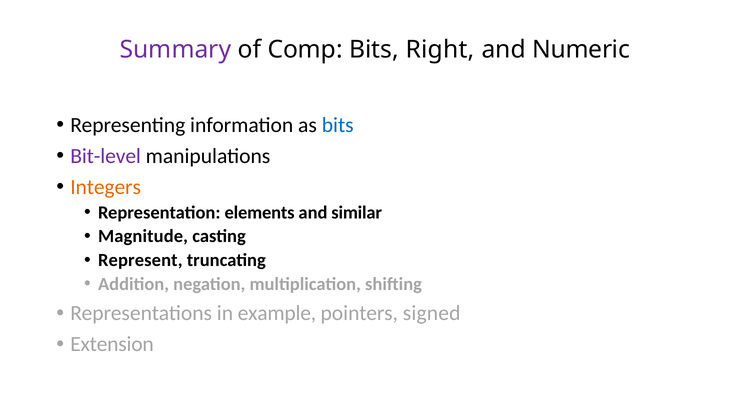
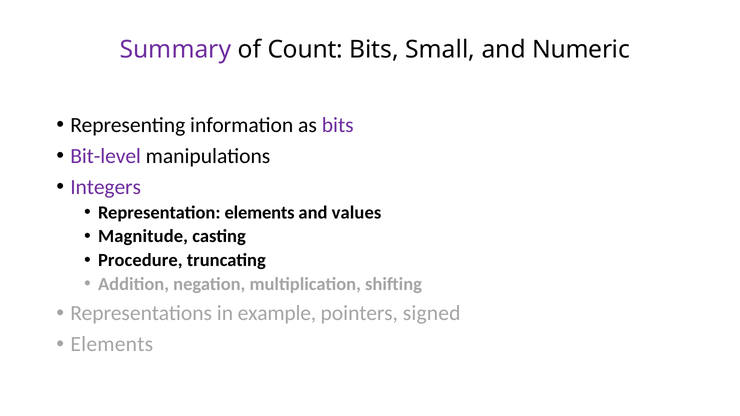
Comp: Comp -> Count
Right: Right -> Small
bits at (338, 125) colour: blue -> purple
Integers colour: orange -> purple
similar: similar -> values
Represent: Represent -> Procedure
Extension at (112, 344): Extension -> Elements
